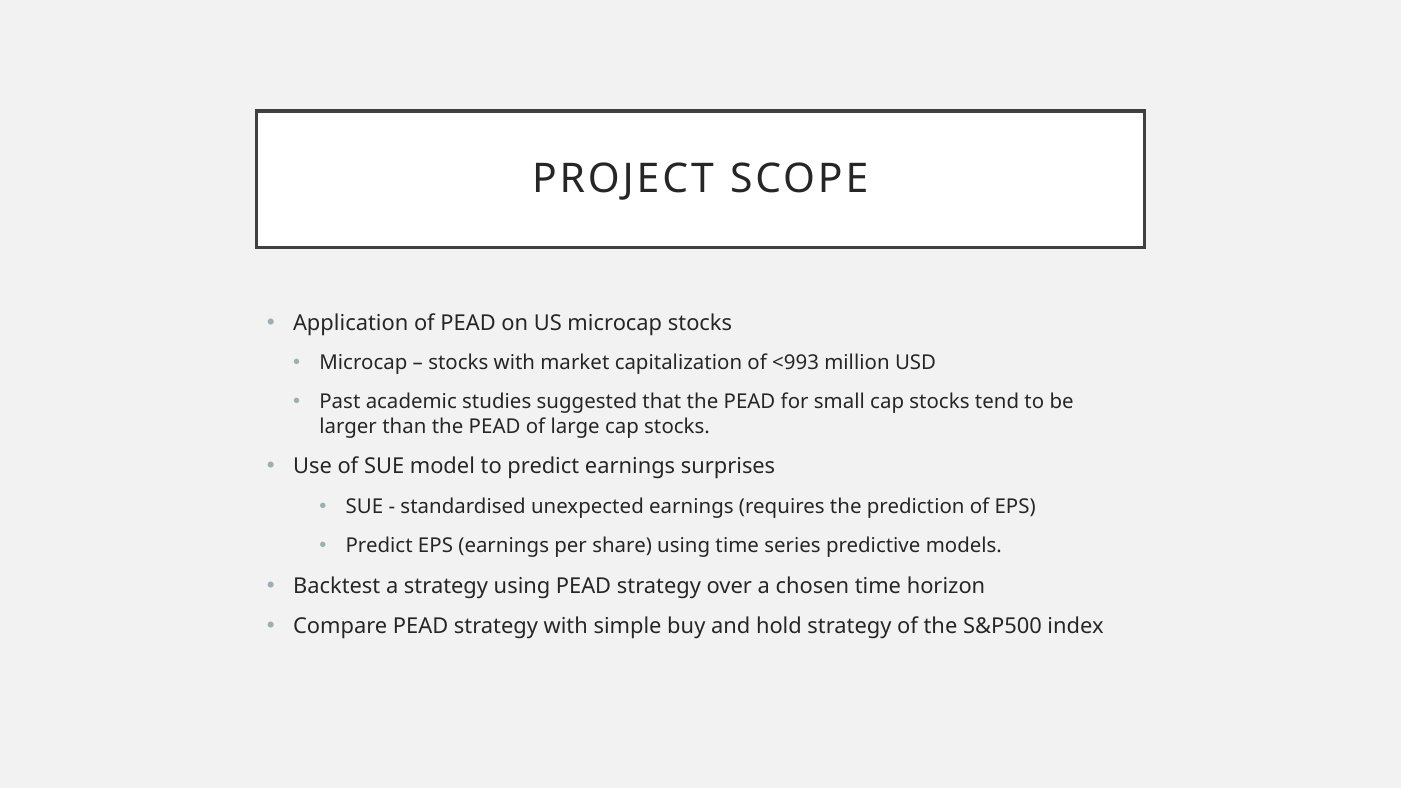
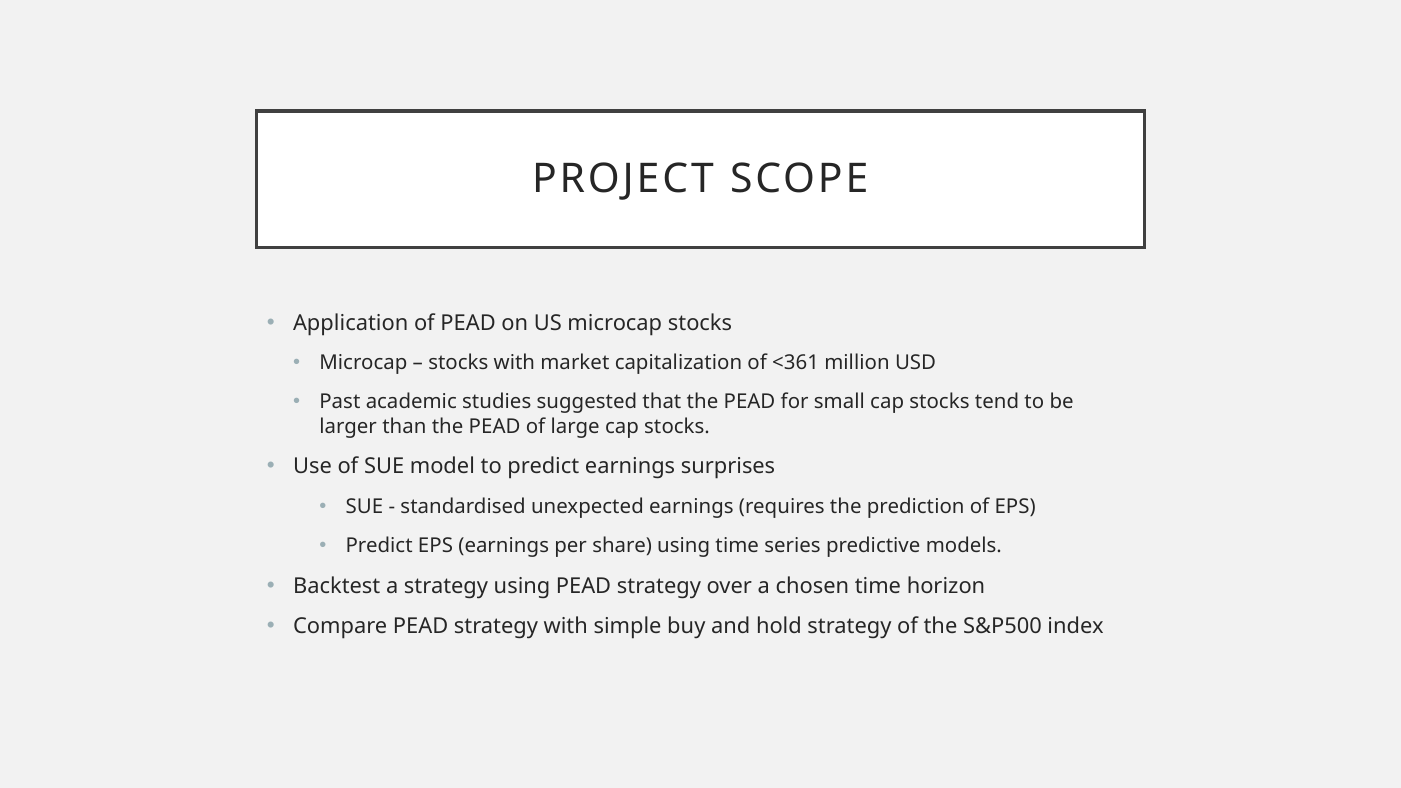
<993: <993 -> <361
